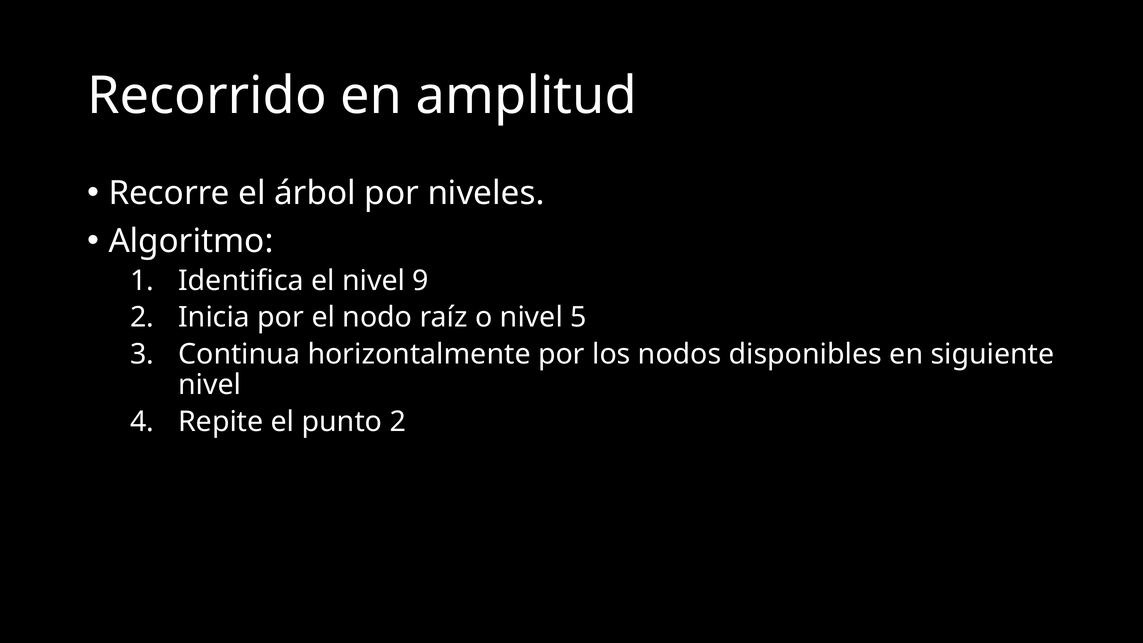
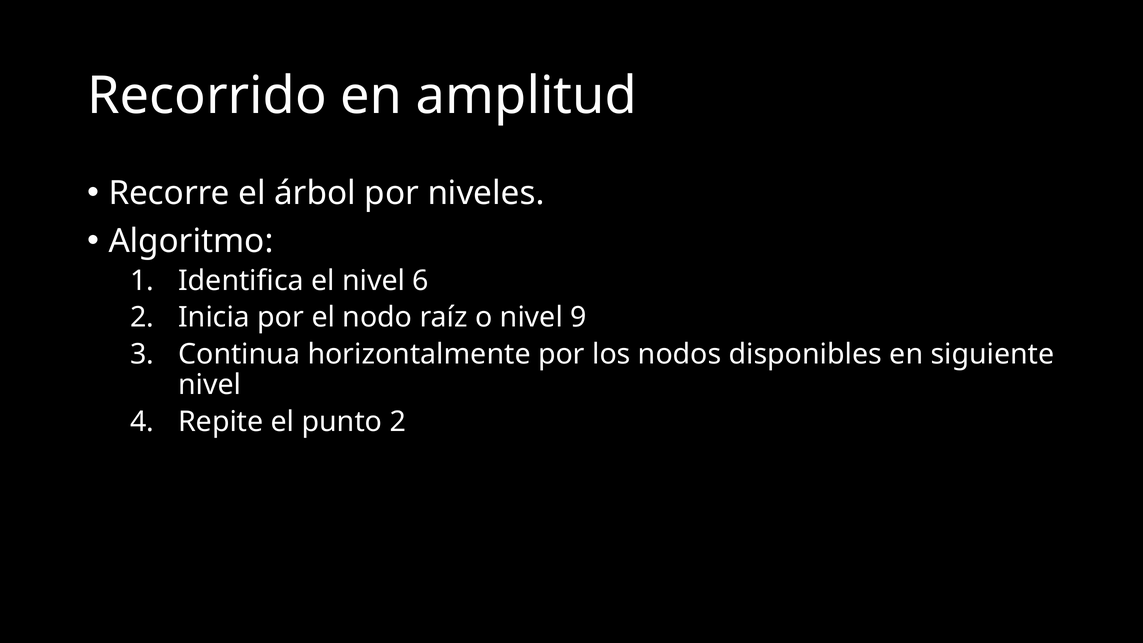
9: 9 -> 6
5: 5 -> 9
